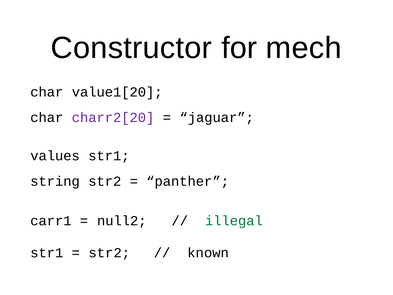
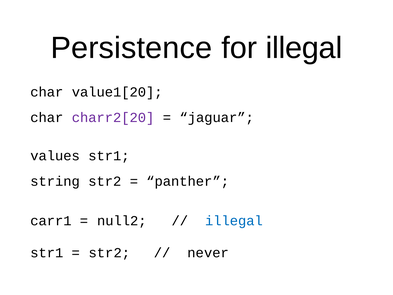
Constructor: Constructor -> Persistence
for mech: mech -> illegal
illegal at (234, 221) colour: green -> blue
known: known -> never
